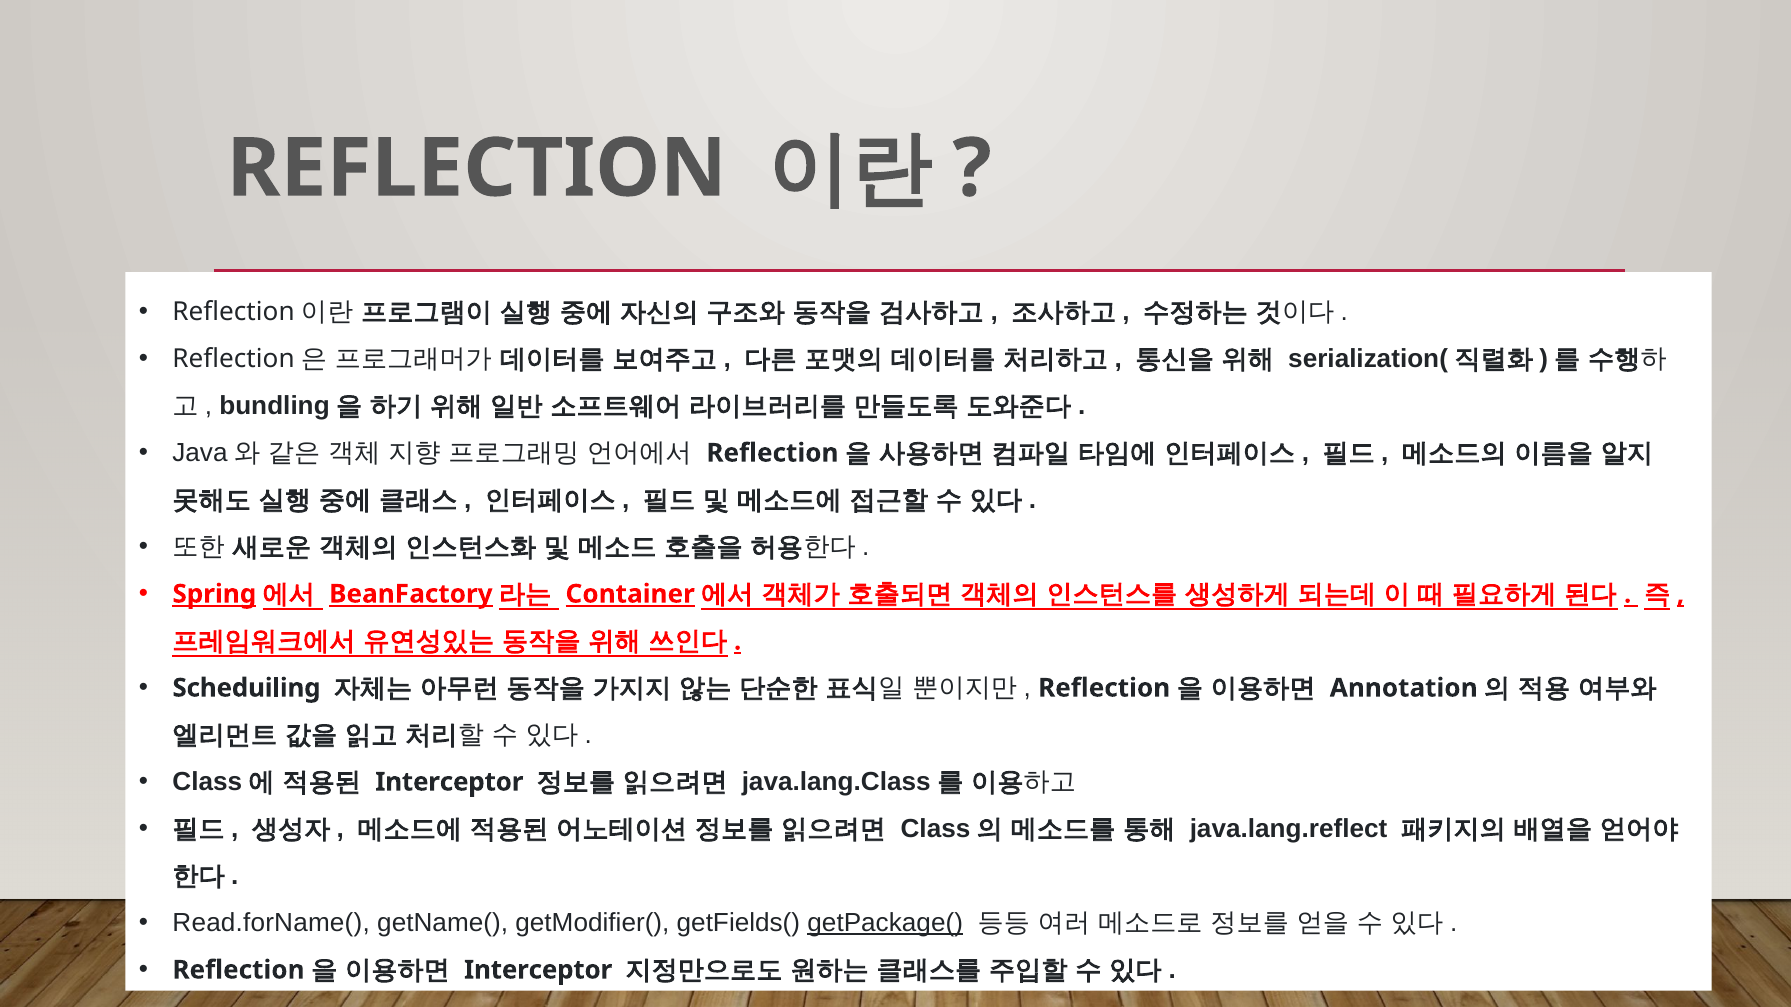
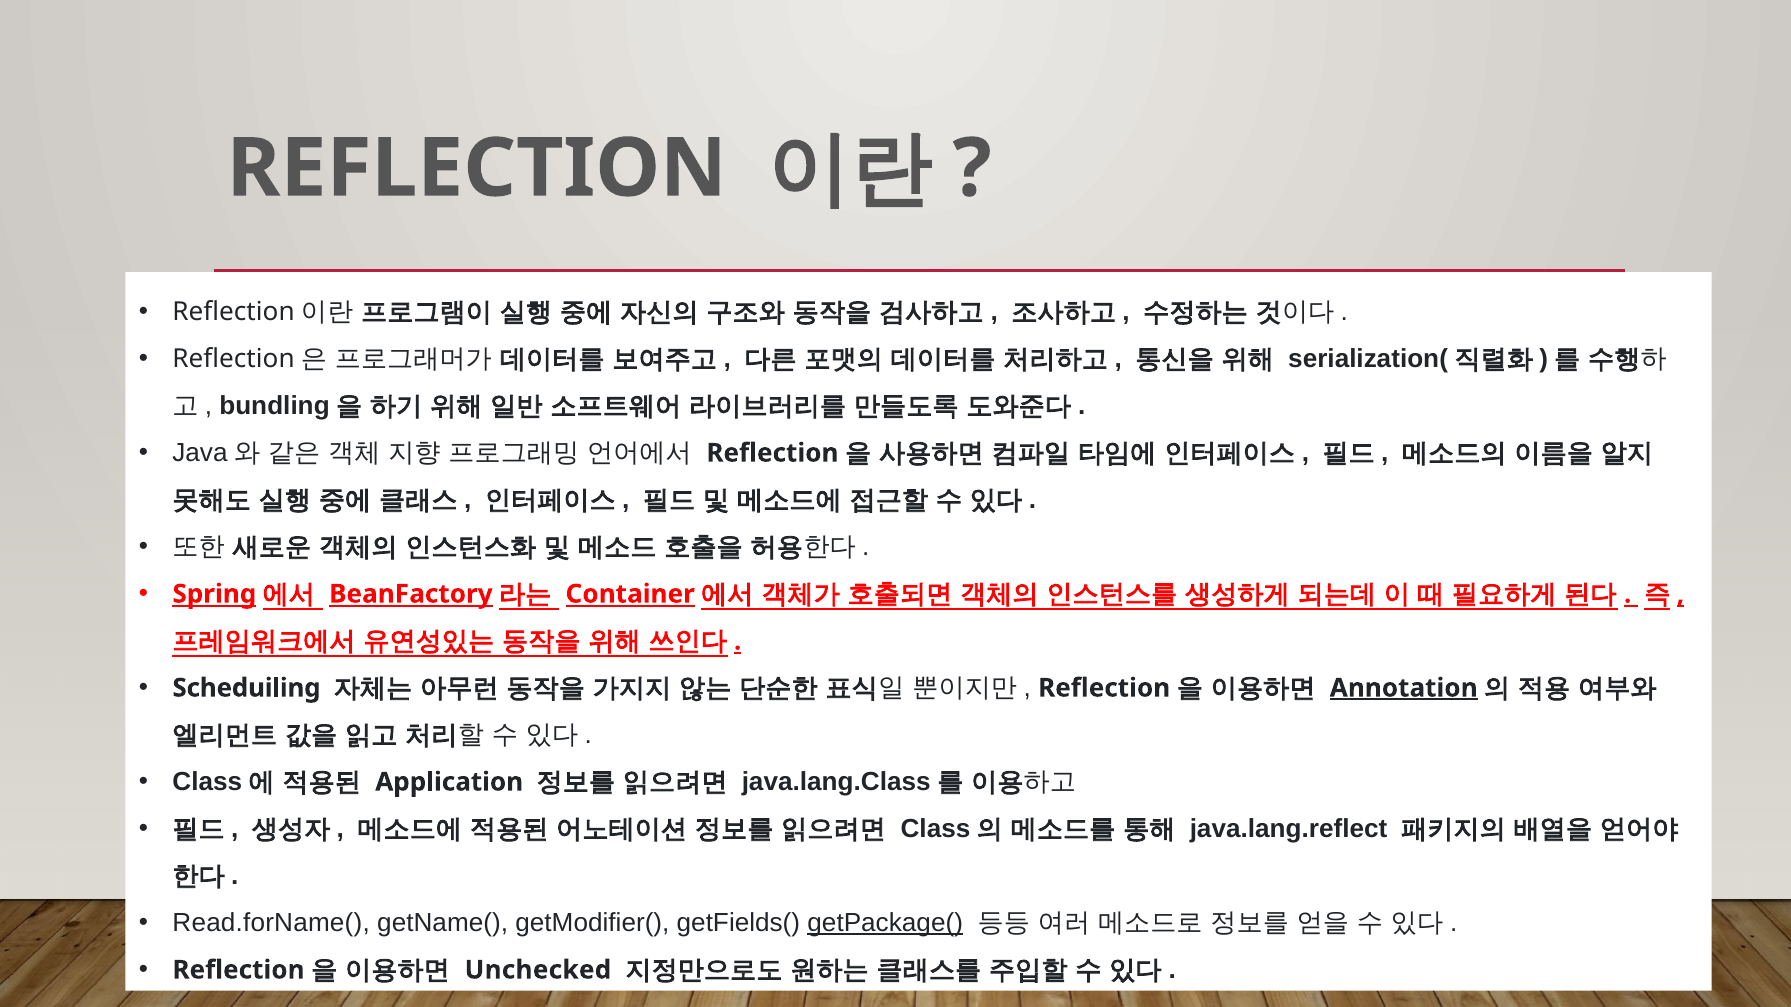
Annotation underline: none -> present
Interceptor at (449, 782): Interceptor -> Application
Interceptor at (538, 970): Interceptor -> Unchecked
